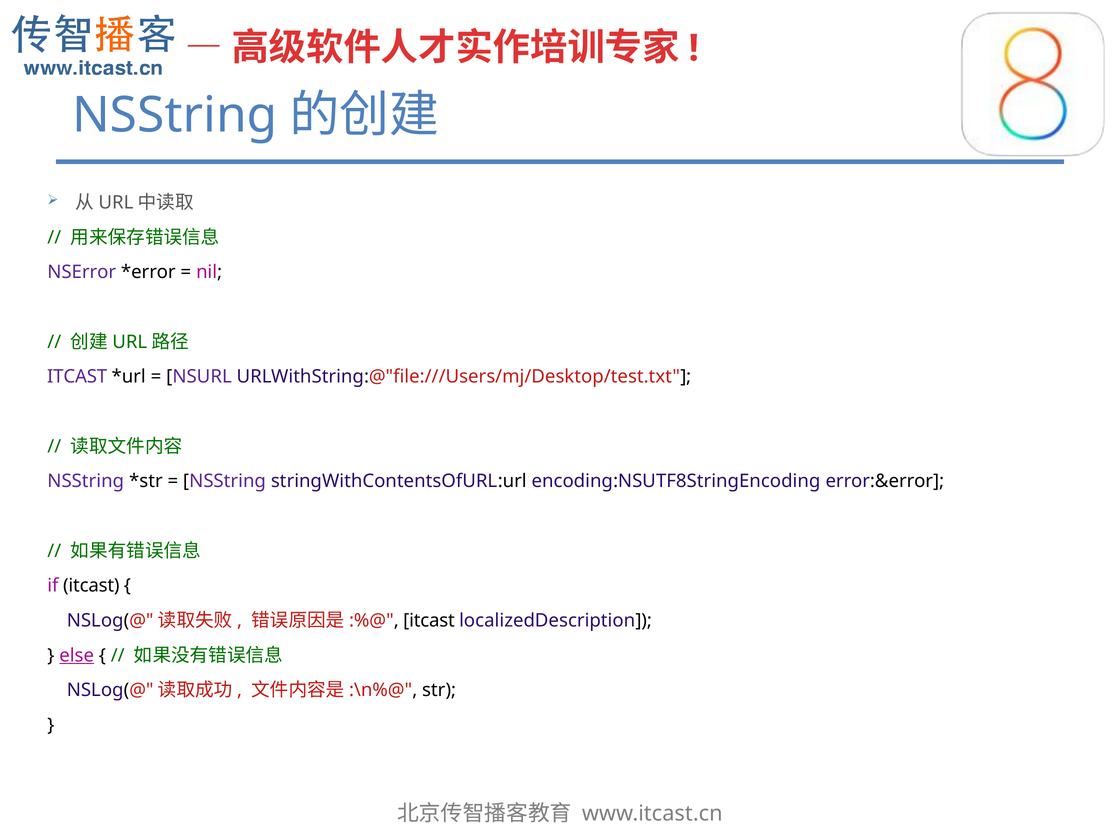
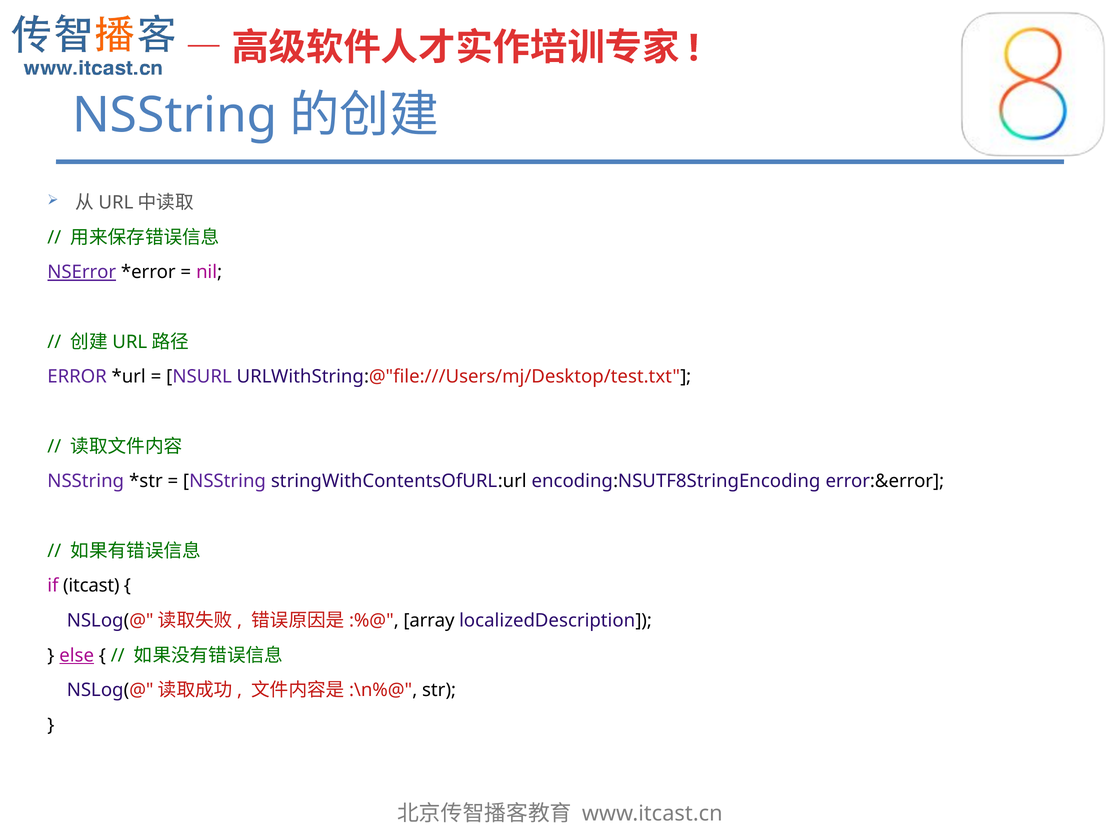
NSError underline: none -> present
ITCAST at (77, 377): ITCAST -> ERROR
itcast at (429, 621): itcast -> array
